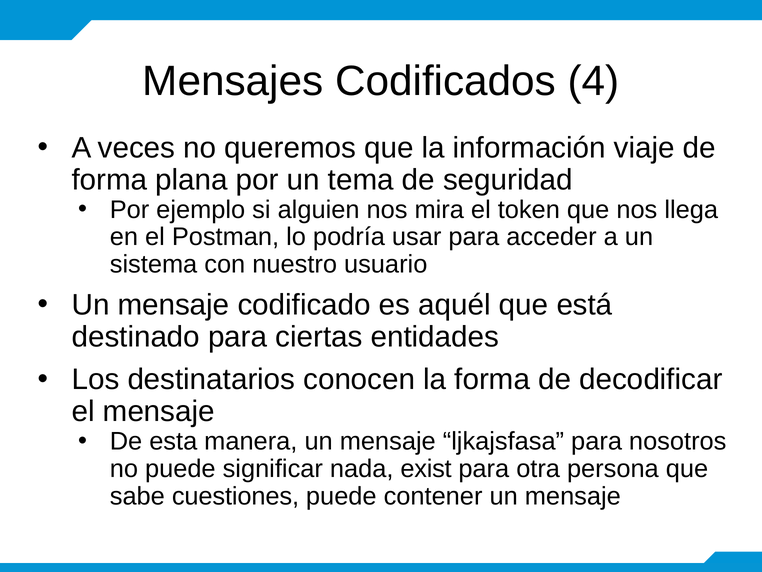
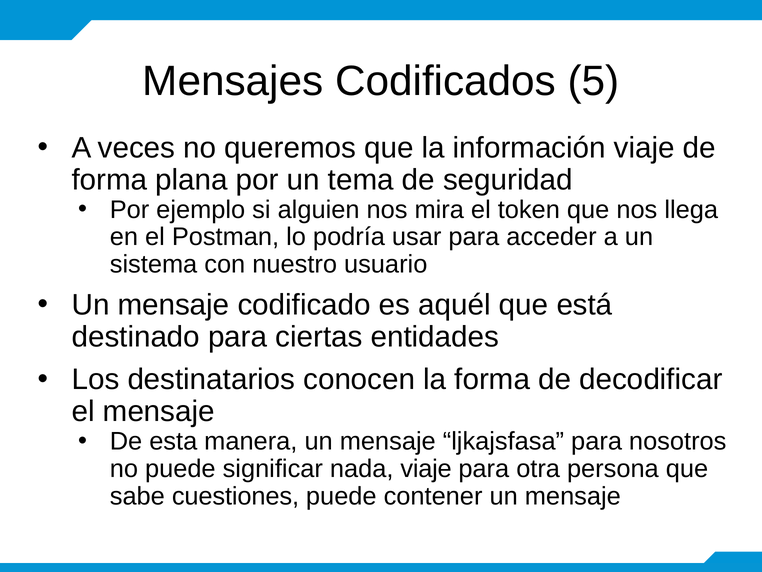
4: 4 -> 5
nada exist: exist -> viaje
